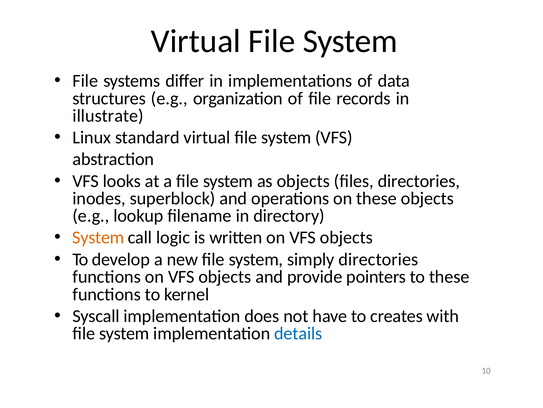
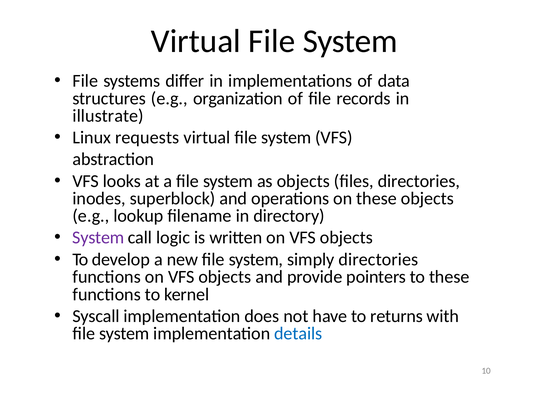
standard: standard -> requests
System at (98, 237) colour: orange -> purple
creates: creates -> returns
